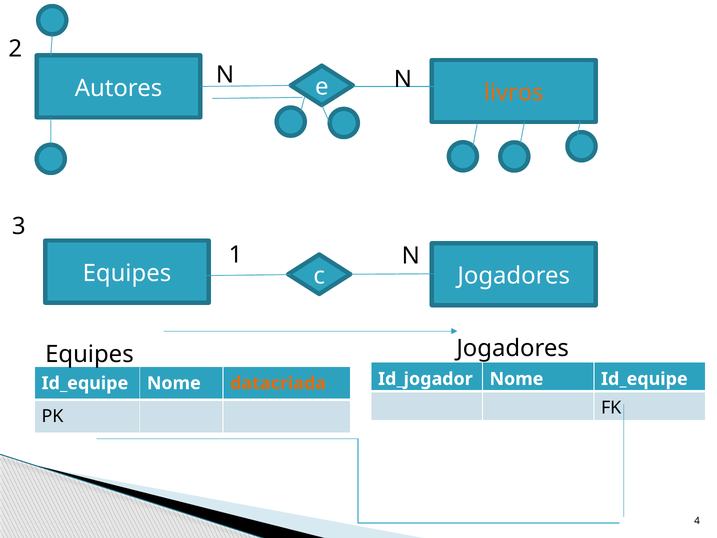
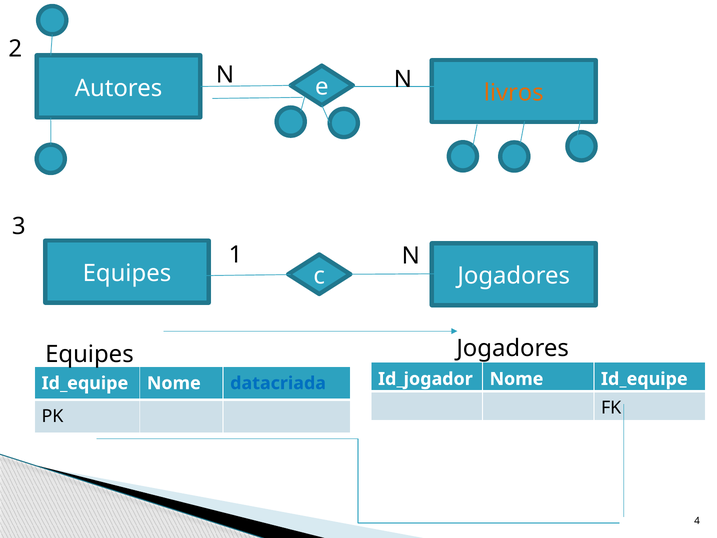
datacriada colour: orange -> blue
